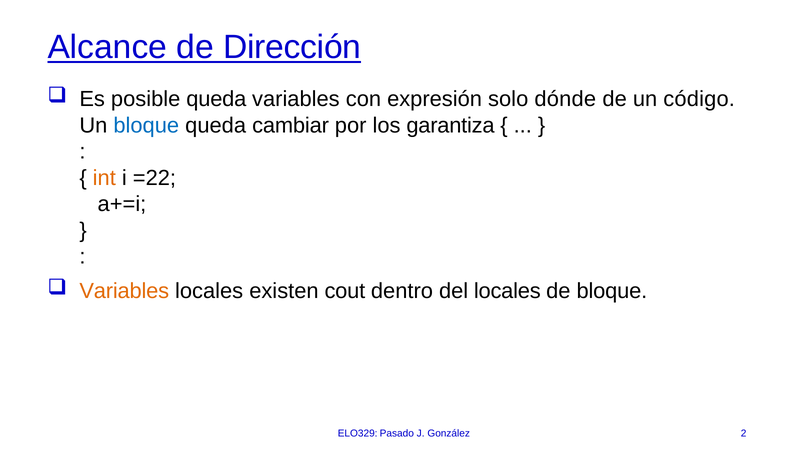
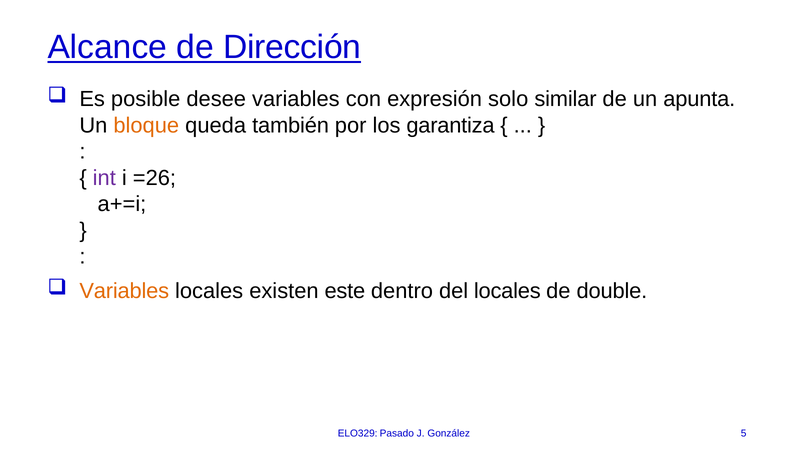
posible queda: queda -> desee
dónde: dónde -> similar
código: código -> apunta
bloque at (146, 126) colour: blue -> orange
cambiar: cambiar -> también
int colour: orange -> purple
=22: =22 -> =26
cout: cout -> este
de bloque: bloque -> double
2: 2 -> 5
